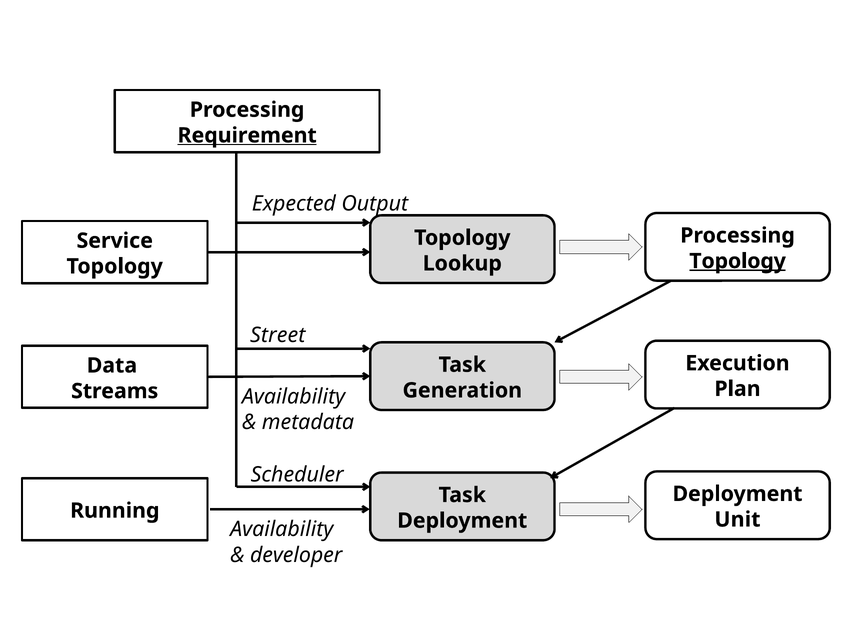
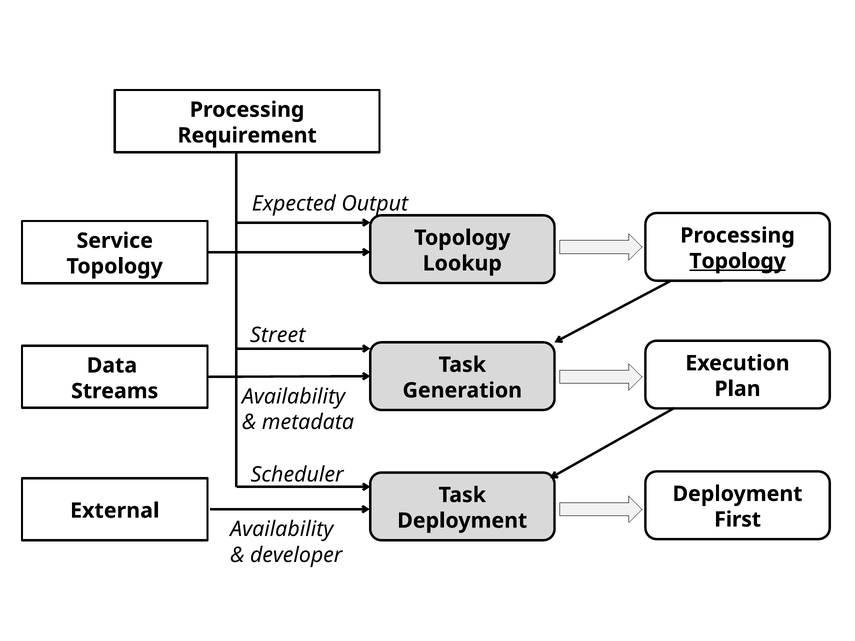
Requirement underline: present -> none
Running: Running -> External
Unit: Unit -> First
